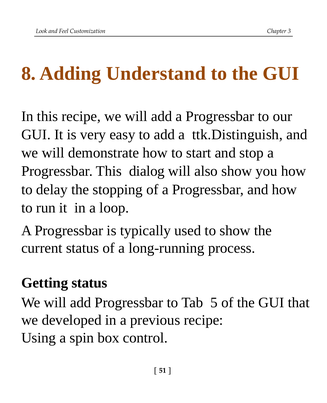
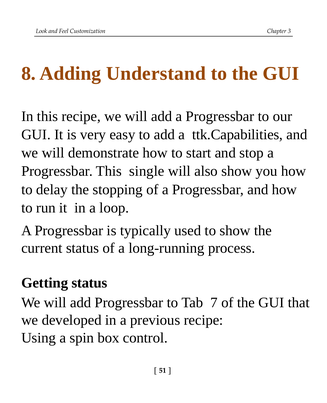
ttk.Distinguish: ttk.Distinguish -> ttk.Capabilities
dialog: dialog -> single
5: 5 -> 7
